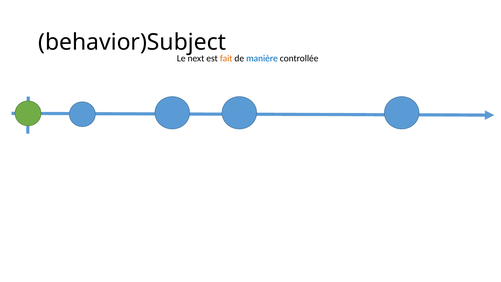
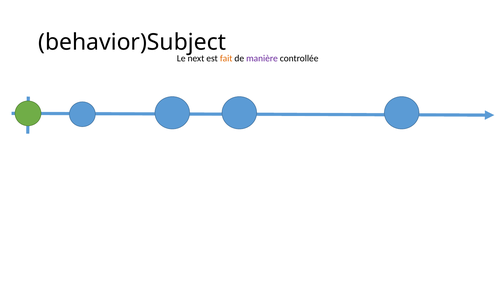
manière colour: blue -> purple
